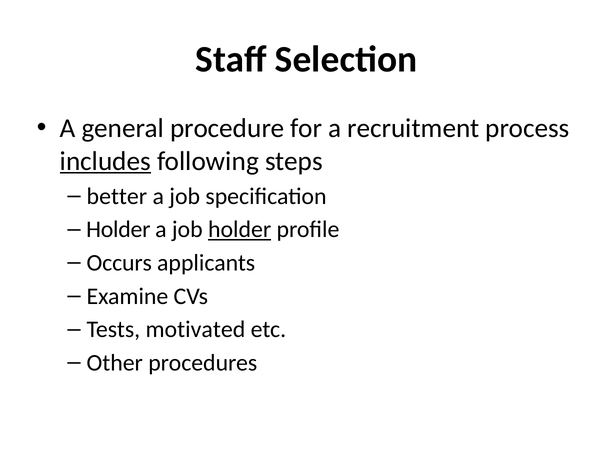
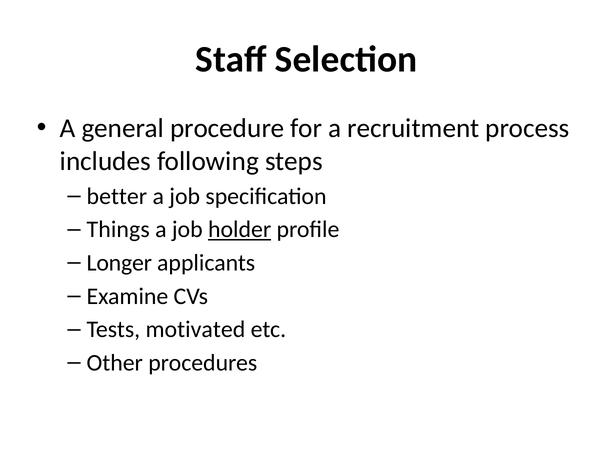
includes underline: present -> none
Holder at (118, 230): Holder -> Things
Occurs: Occurs -> Longer
